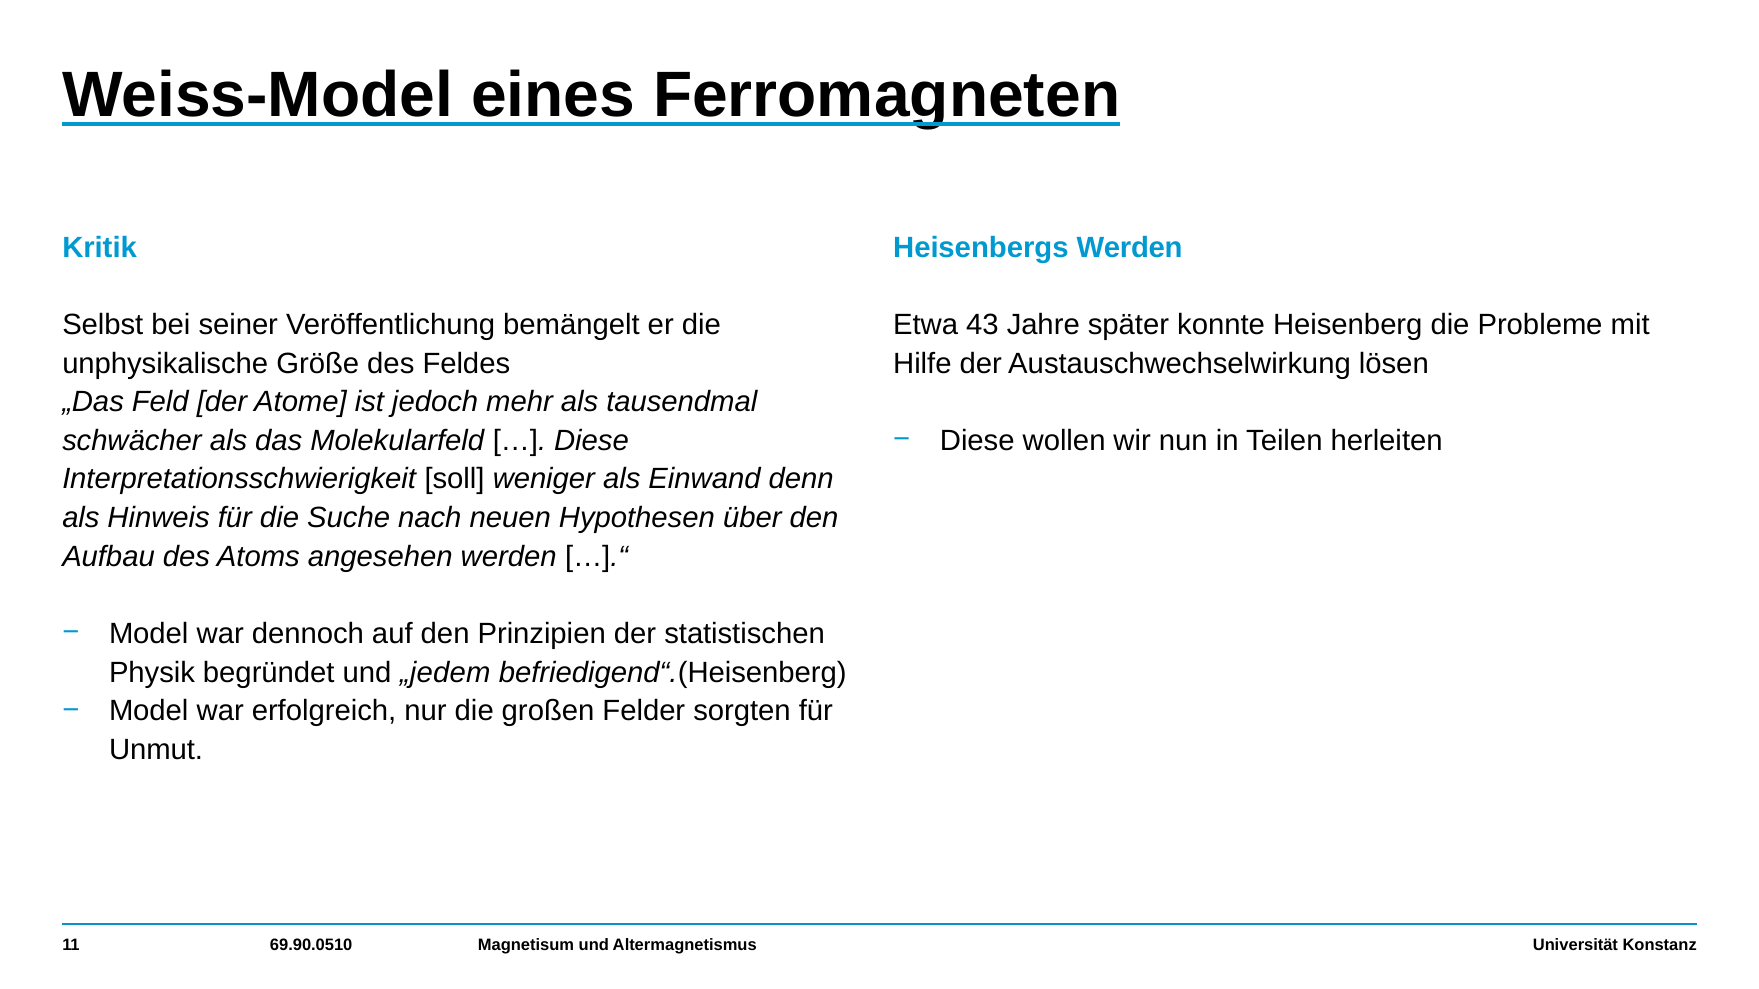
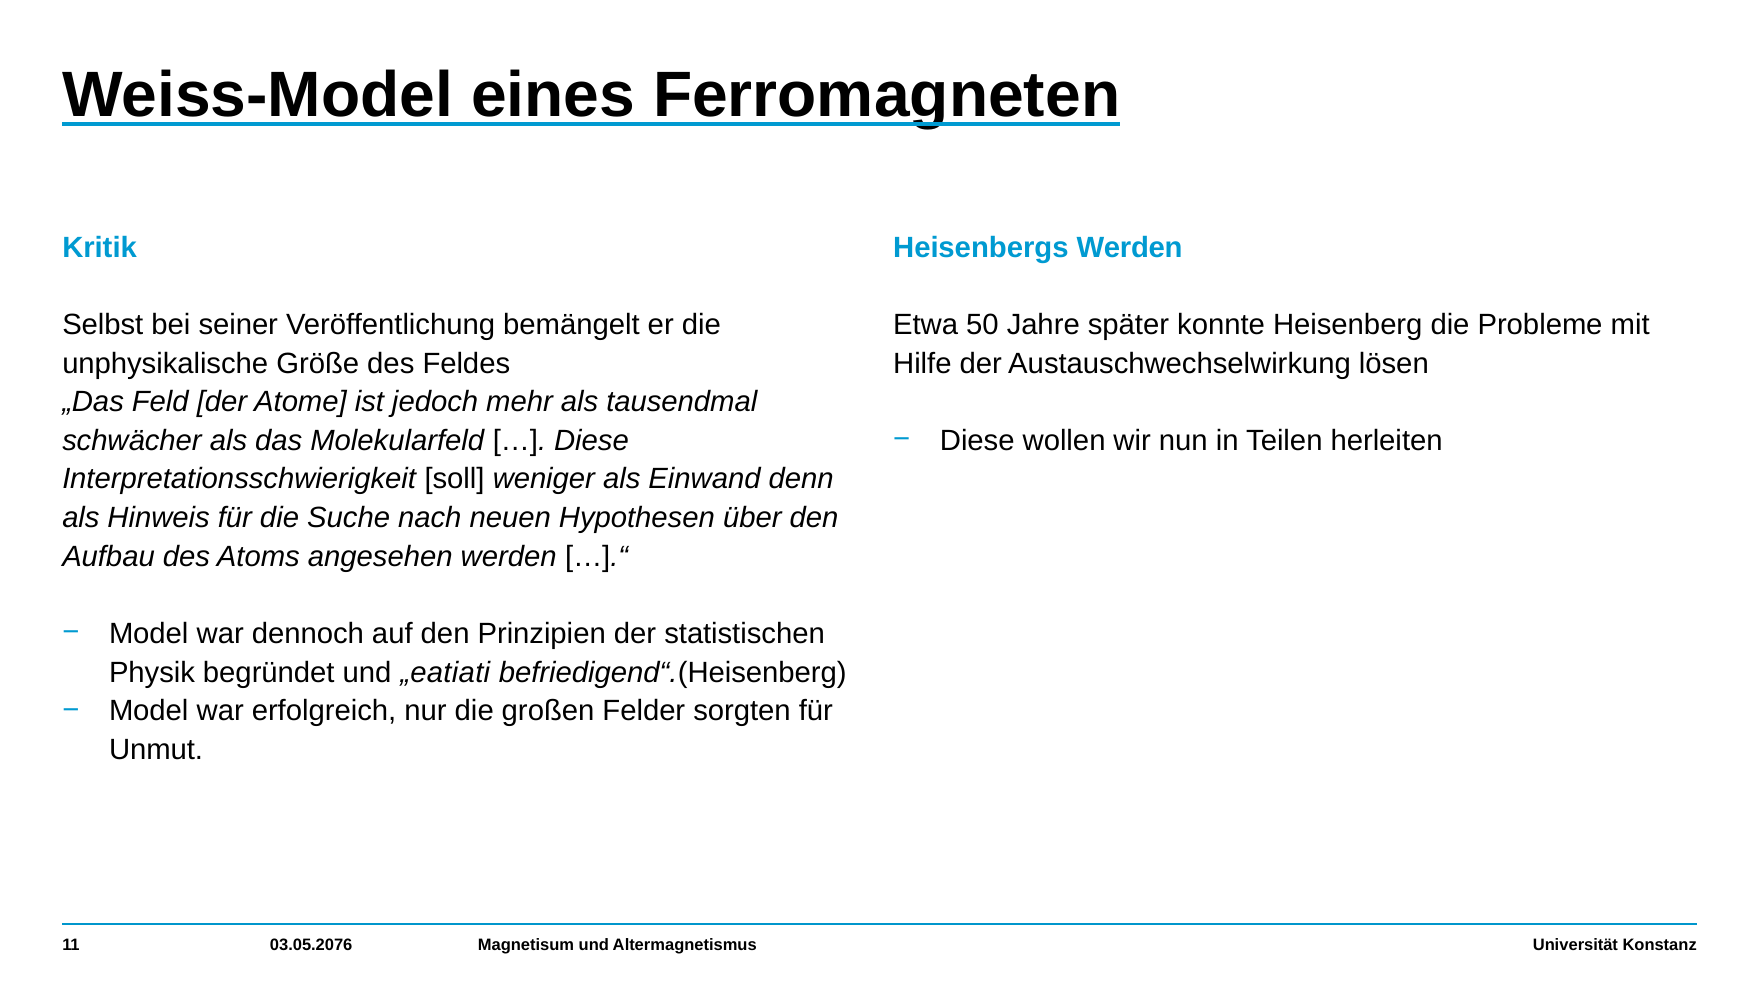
43: 43 -> 50
„jedem: „jedem -> „eatiati
69.90.0510: 69.90.0510 -> 03.05.2076
